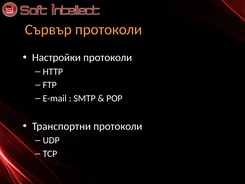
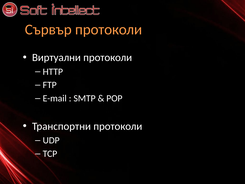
Настройки: Настройки -> Виртуални
